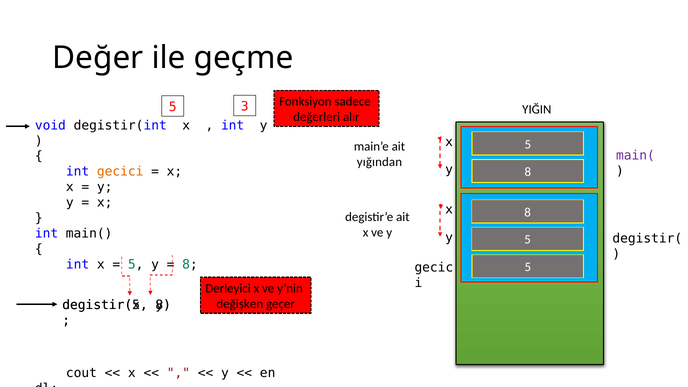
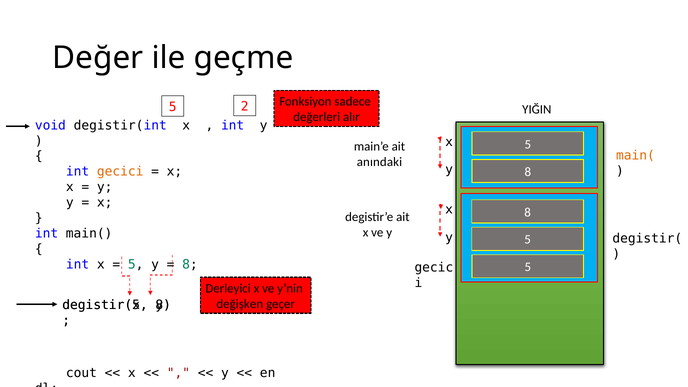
3: 3 -> 2
main( at (635, 156) colour: purple -> orange
yığından: yığından -> anındaki
